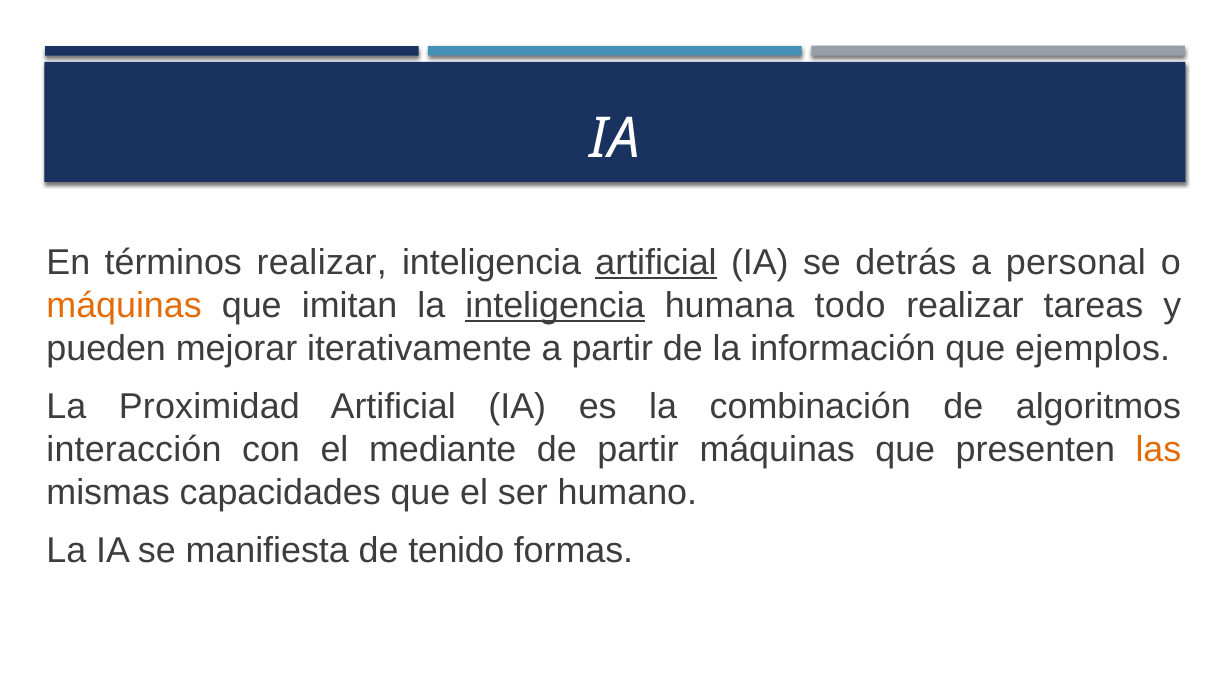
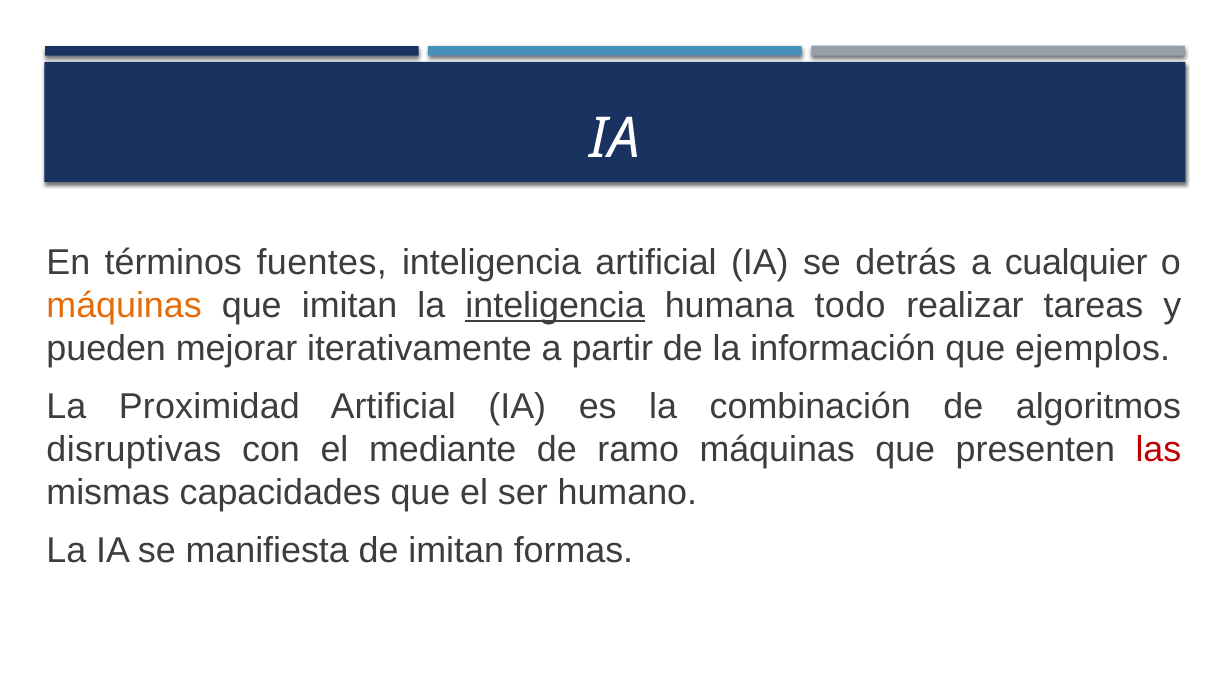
términos realizar: realizar -> fuentes
artificial at (656, 263) underline: present -> none
personal: personal -> cualquier
interacción: interacción -> disruptivas
de partir: partir -> ramo
las colour: orange -> red
de tenido: tenido -> imitan
